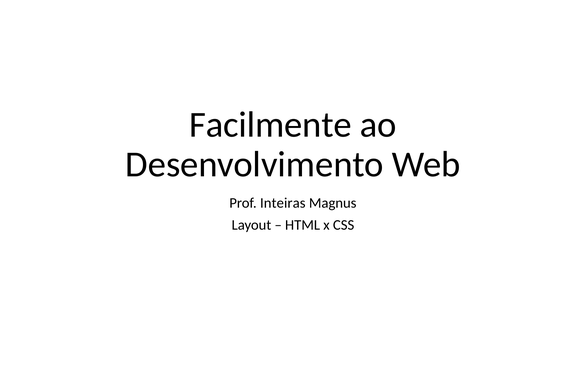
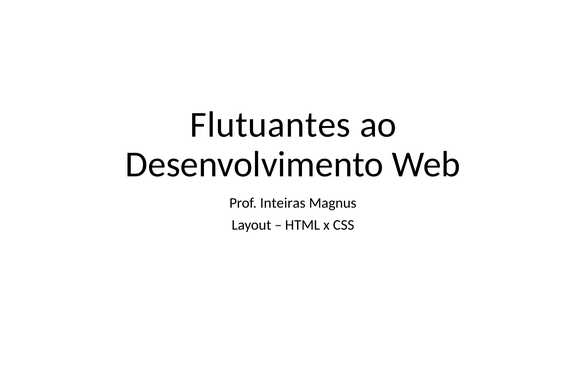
Facilmente: Facilmente -> Flutuantes
